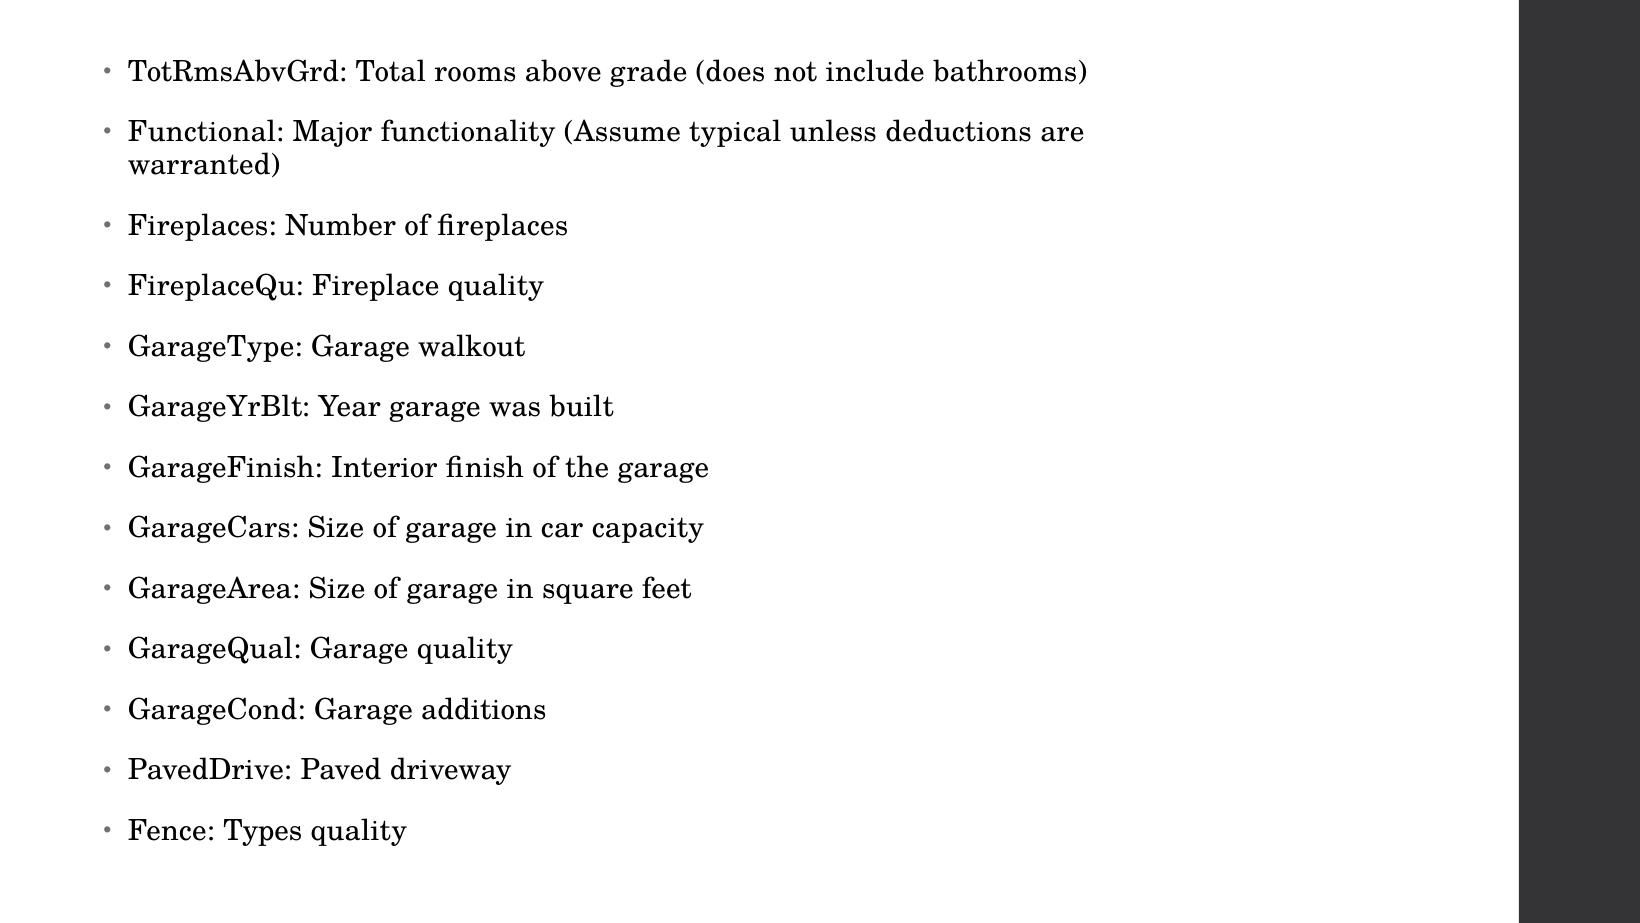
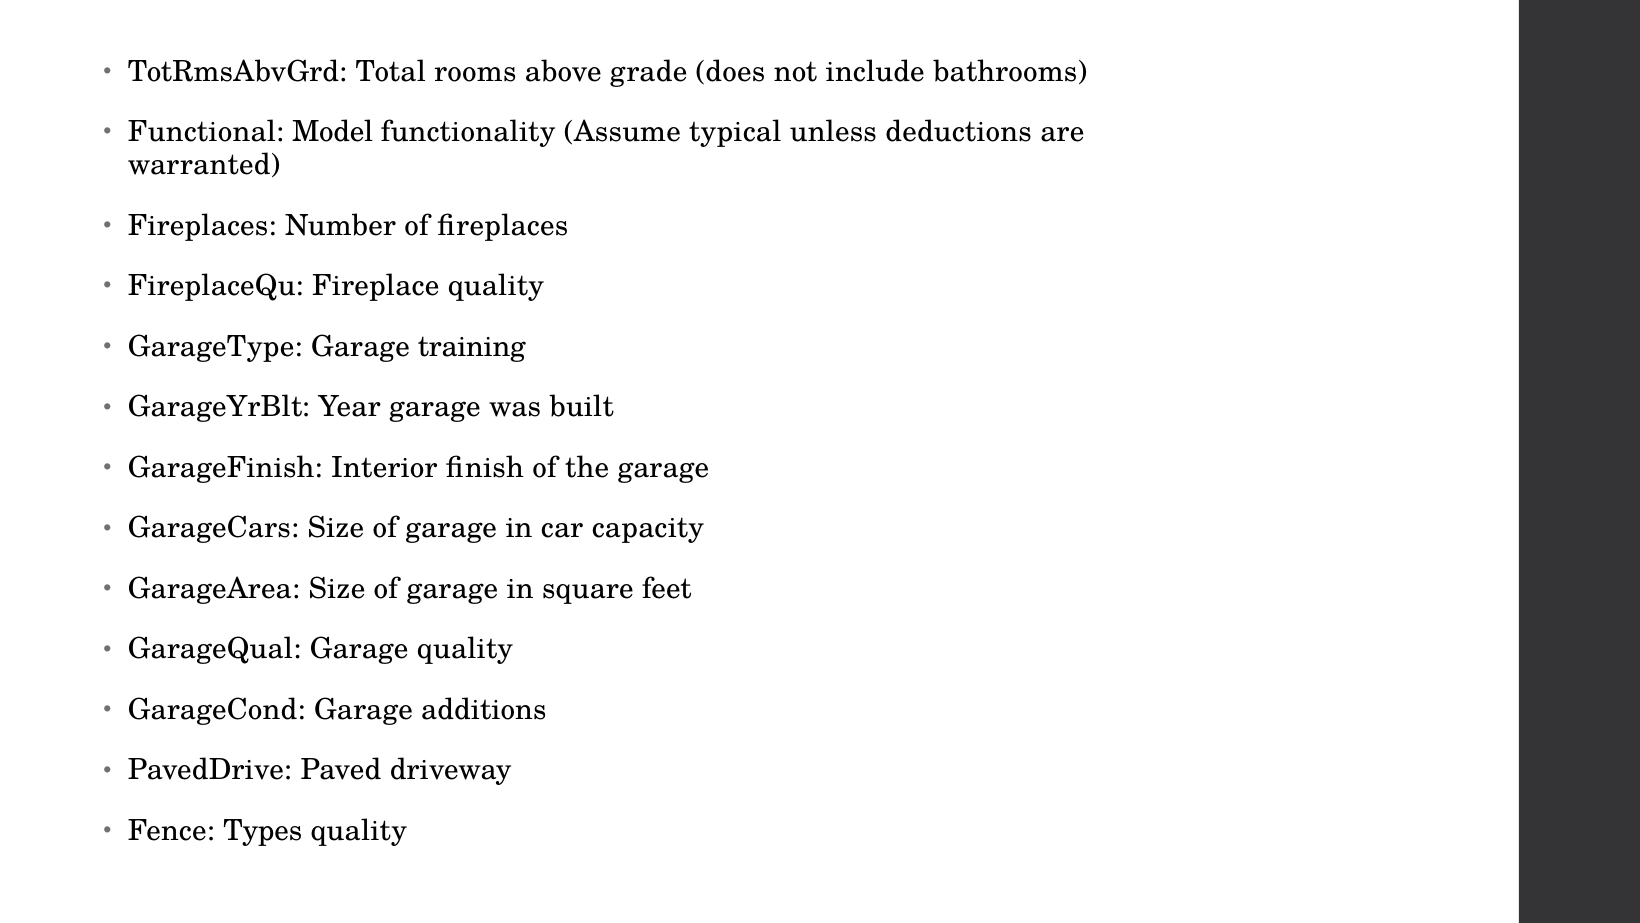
Major: Major -> Model
walkout: walkout -> training
